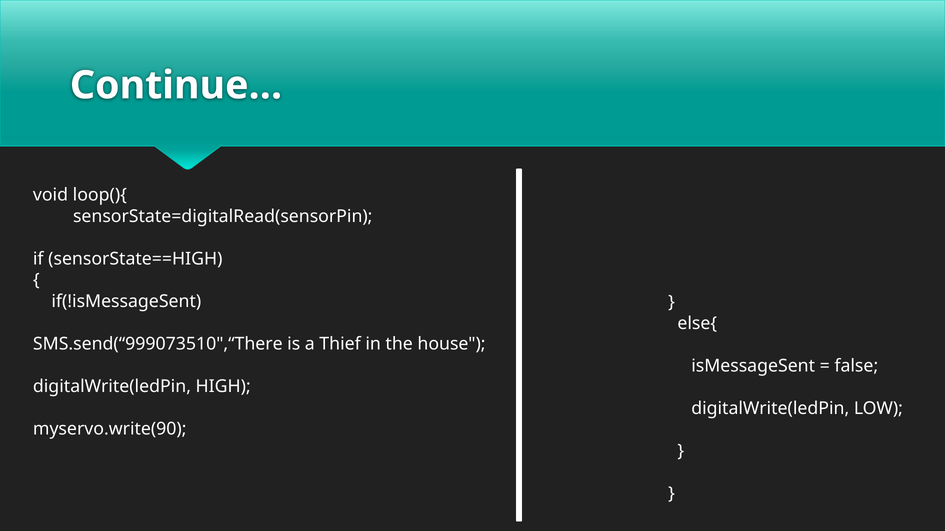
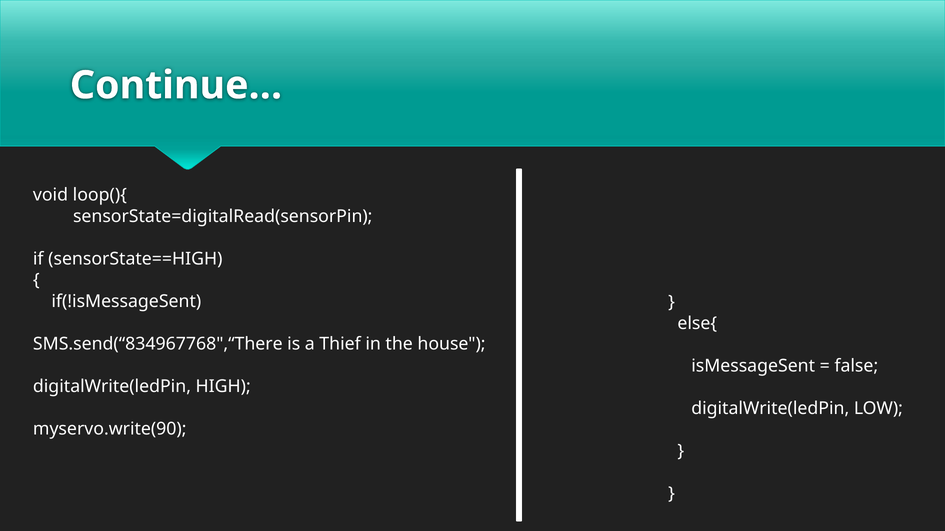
SMS.send(“999073510",“There: SMS.send(“999073510",“There -> SMS.send(“834967768",“There
